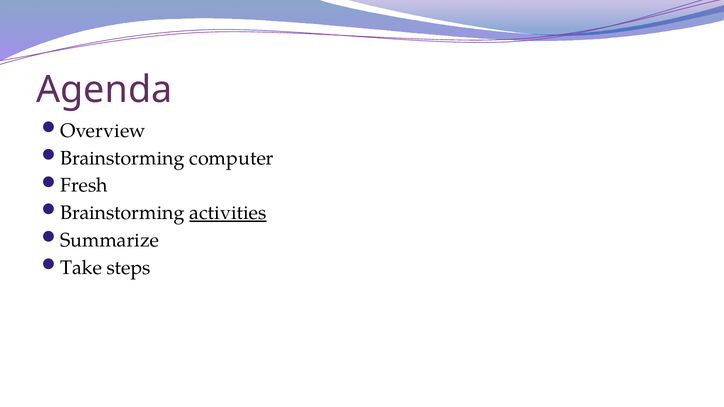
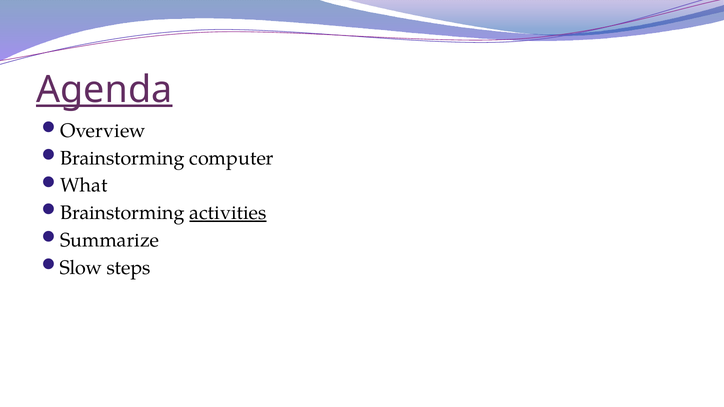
Agenda underline: none -> present
Fresh: Fresh -> What
Take: Take -> Slow
